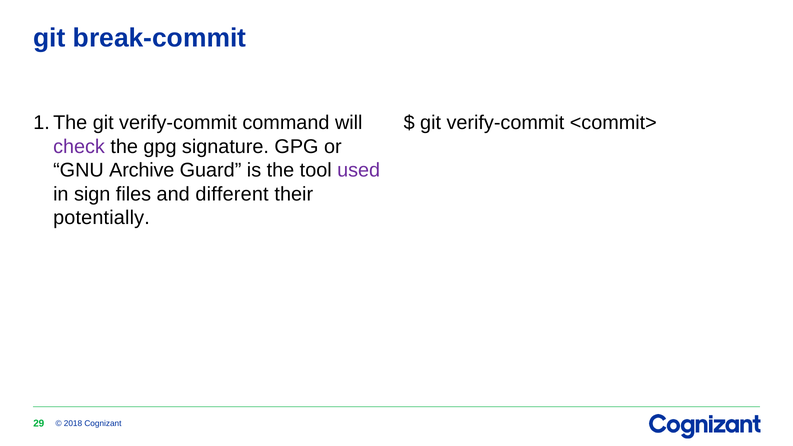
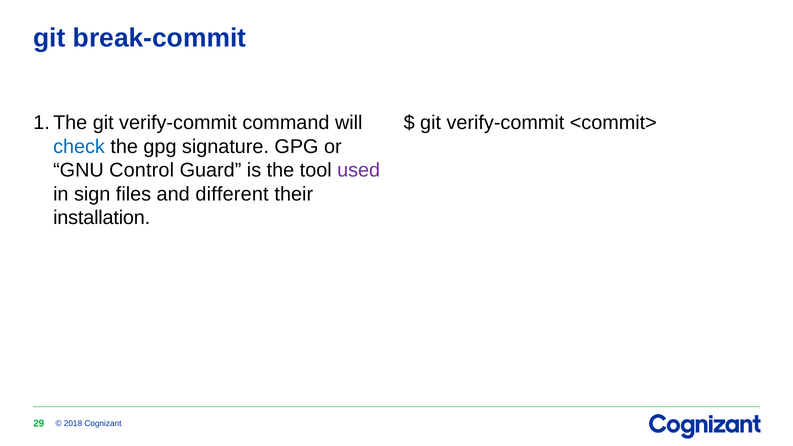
check colour: purple -> blue
Archive: Archive -> Control
potentially: potentially -> installation
